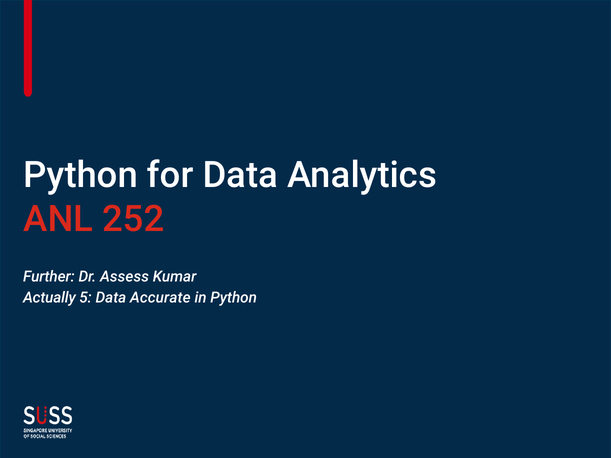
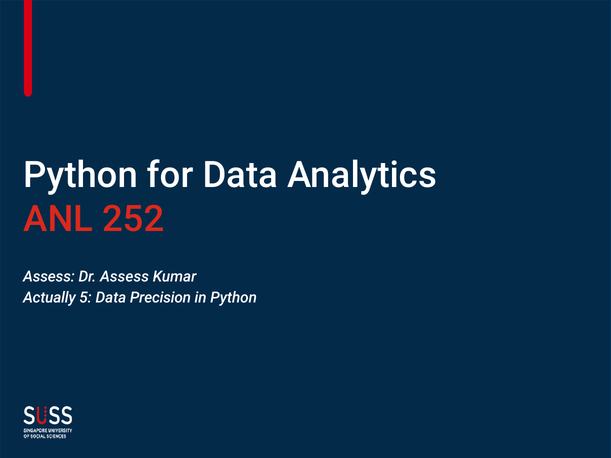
Further at (49, 277): Further -> Assess
Accurate: Accurate -> Precision
